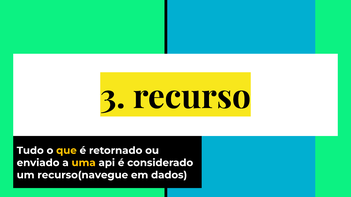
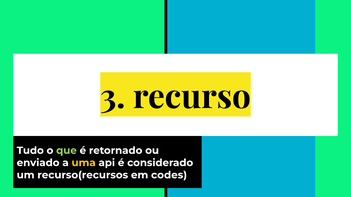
que colour: yellow -> light green
recurso(navegue: recurso(navegue -> recurso(recursos
dados: dados -> codes
